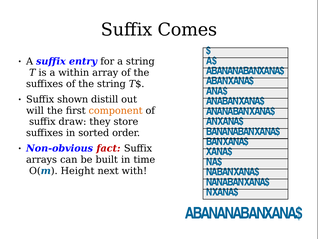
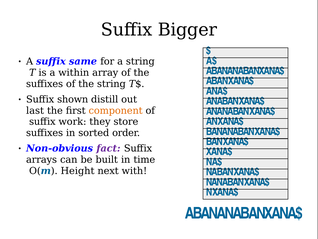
Comes: Comes -> Bigger
entry: entry -> same
will: will -> last
draw: draw -> work
fact colour: red -> purple
